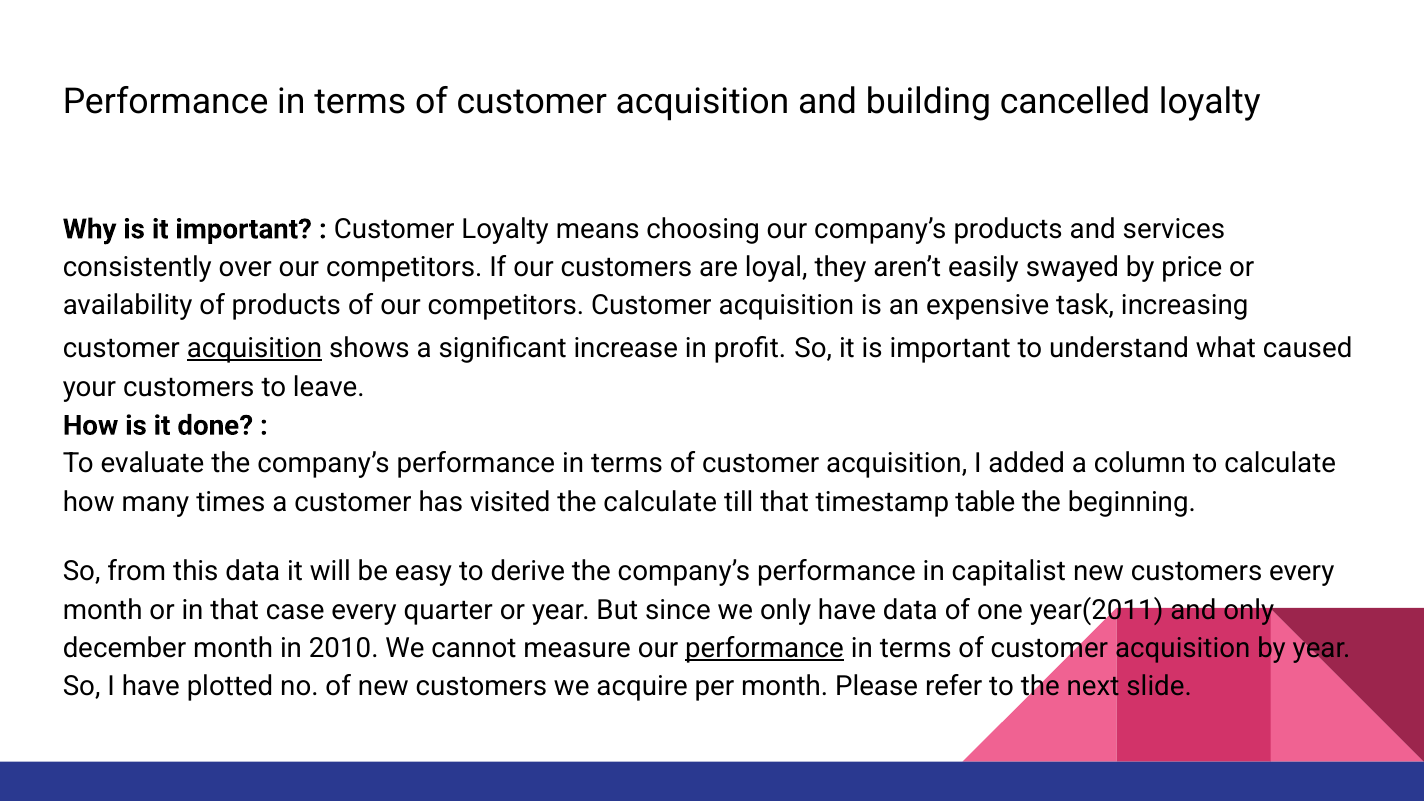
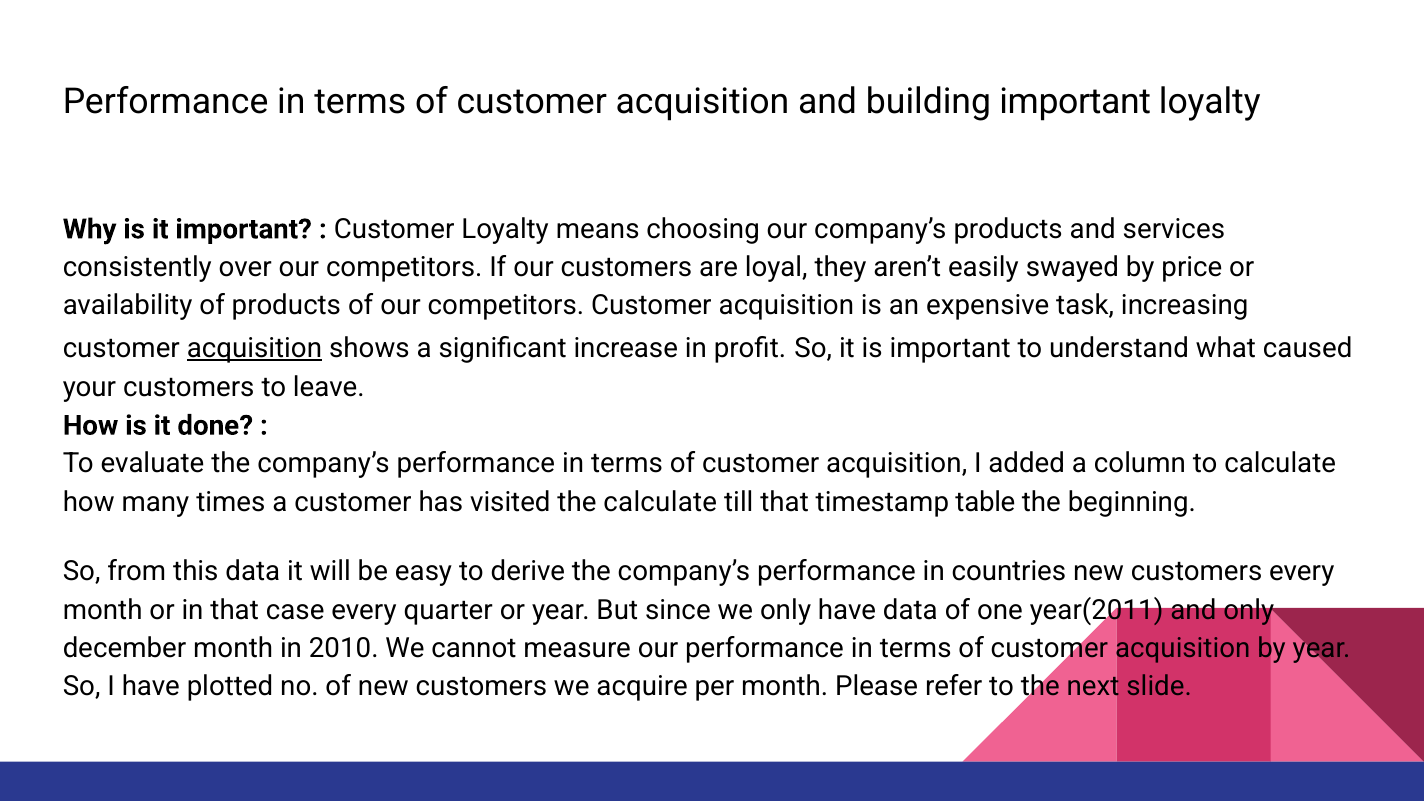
building cancelled: cancelled -> important
capitalist: capitalist -> countries
performance at (765, 648) underline: present -> none
